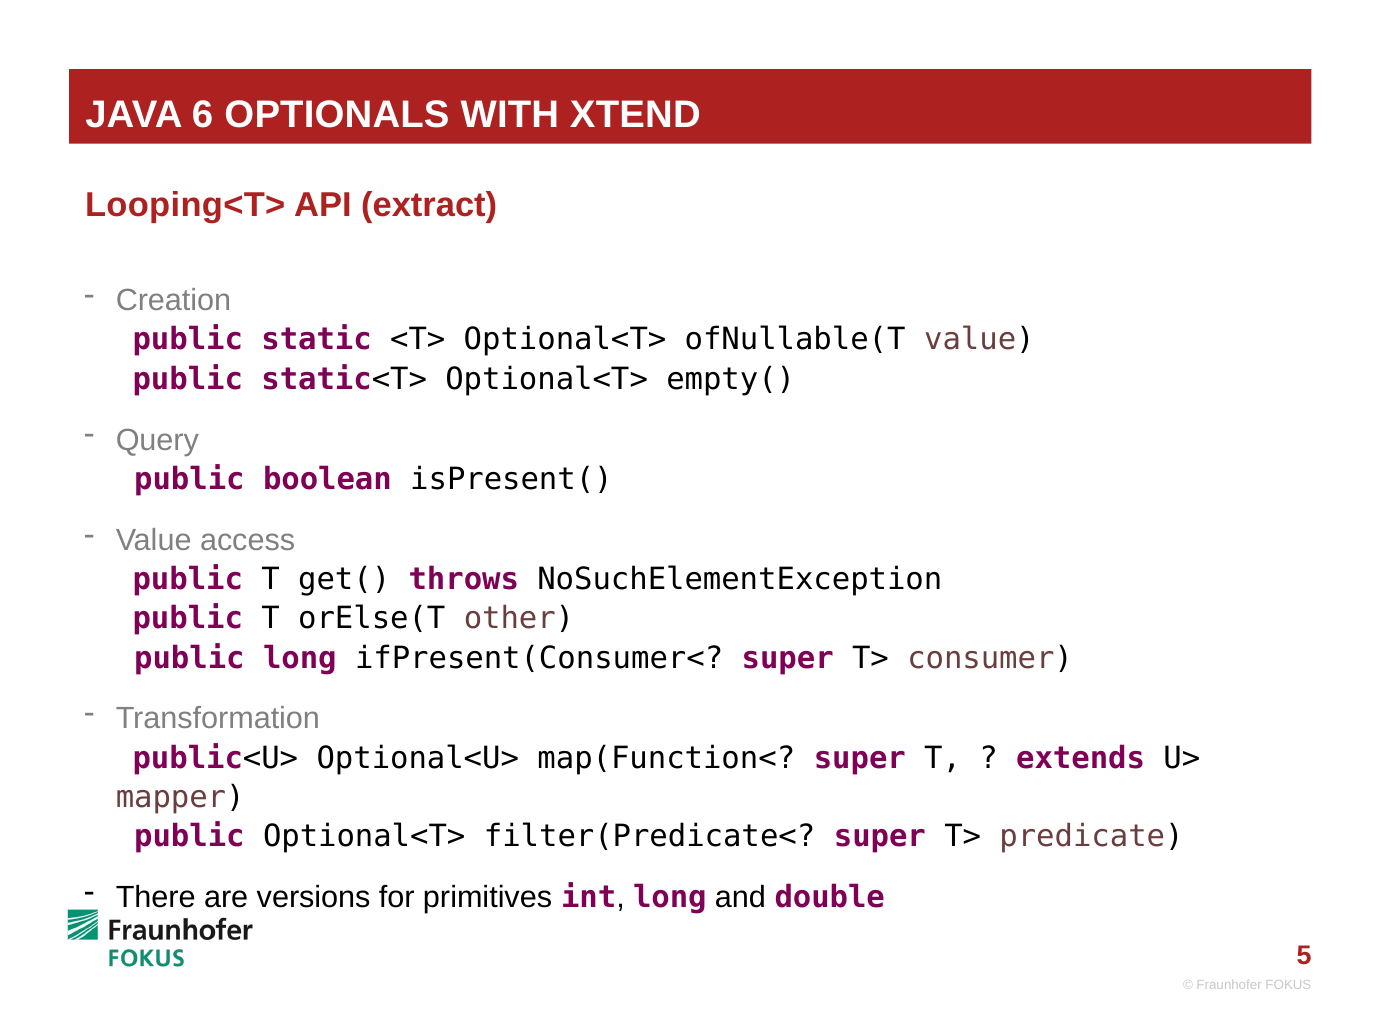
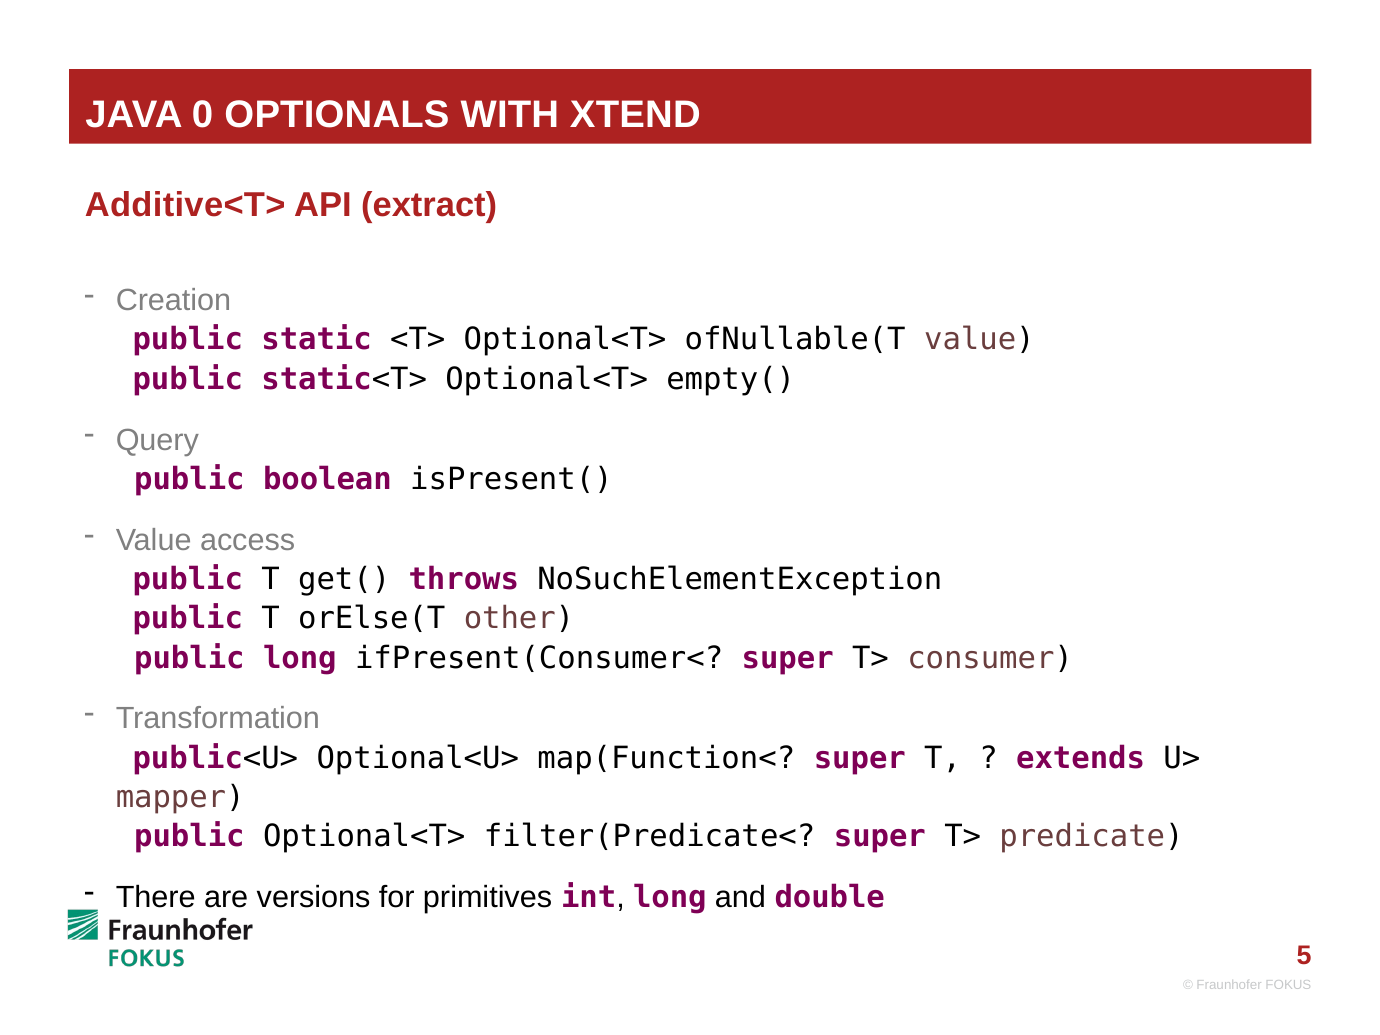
6: 6 -> 0
Looping<T>: Looping<T> -> Additive<T>
